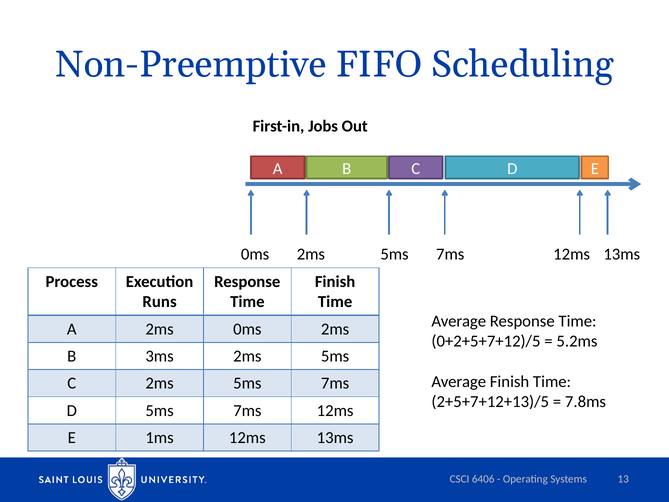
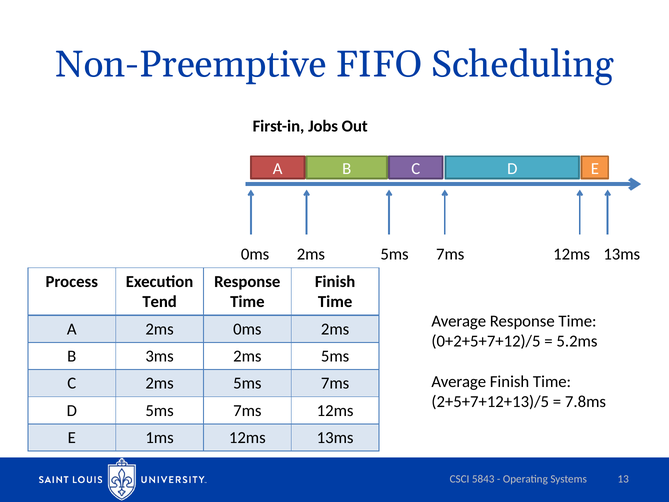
Runs: Runs -> Tend
6406: 6406 -> 5843
